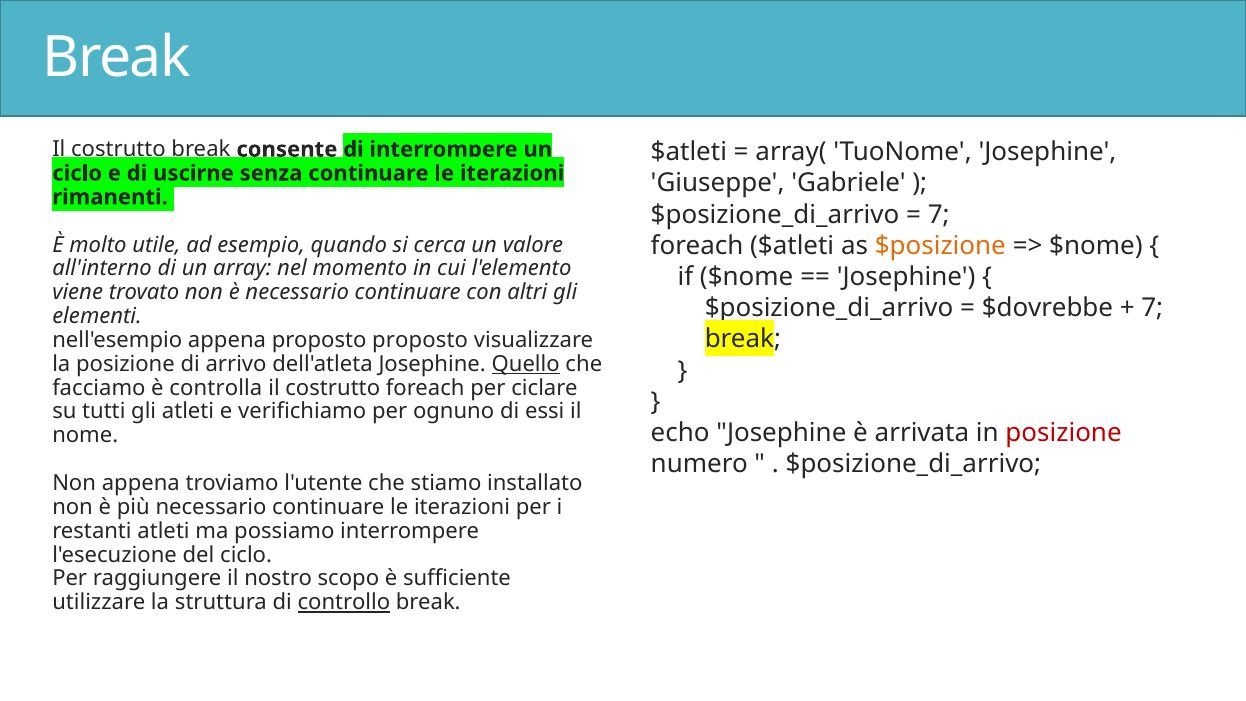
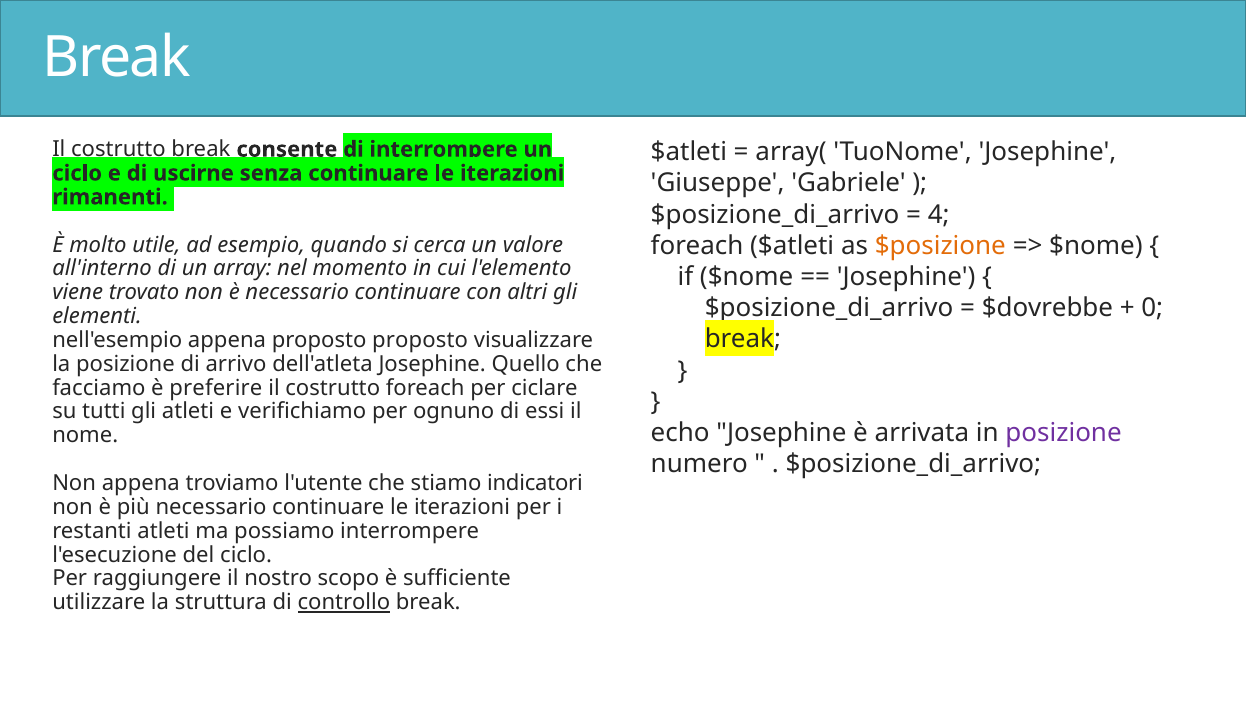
7 at (939, 214): 7 -> 4
7 at (1152, 308): 7 -> 0
Quello underline: present -> none
controlla: controlla -> preferire
posizione at (1064, 433) colour: red -> purple
installato: installato -> indicatori
